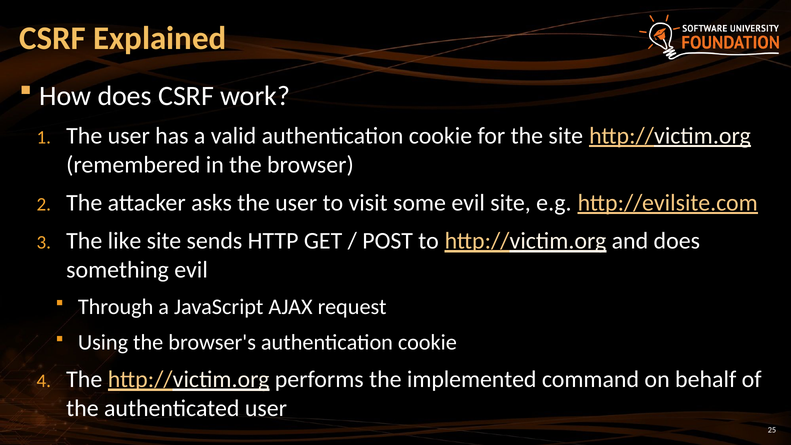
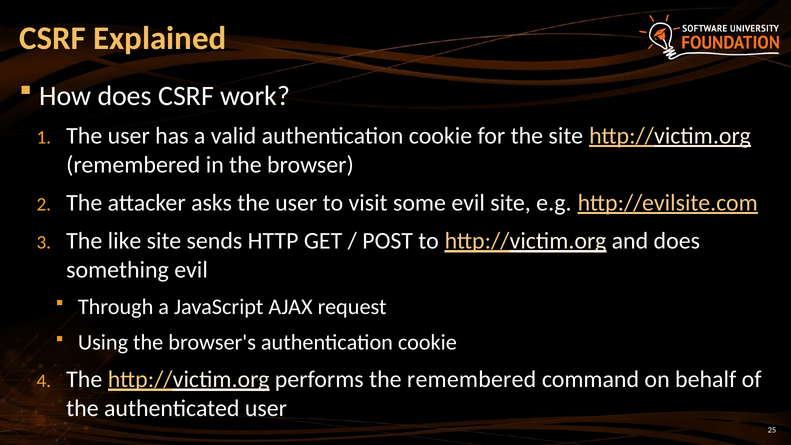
the implemented: implemented -> remembered
